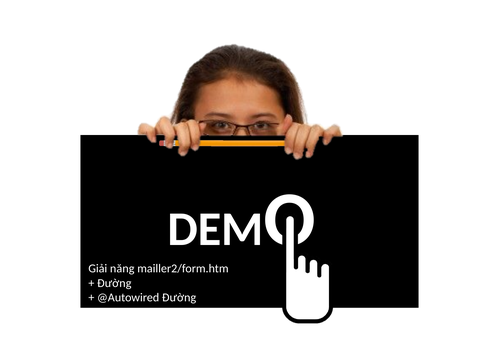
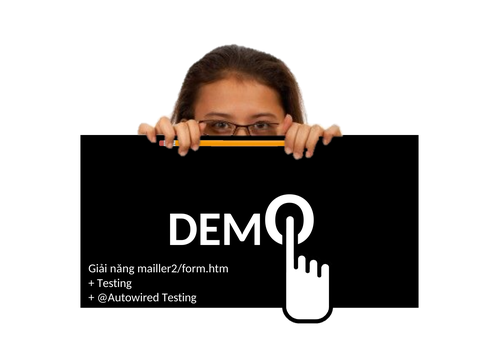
Đường at (114, 283): Đường -> Testing
@Autowired Đường: Đường -> Testing
